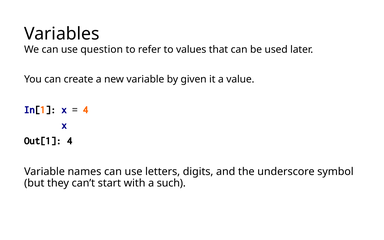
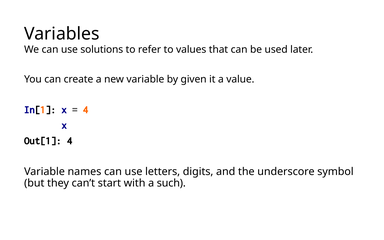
question: question -> solutions
